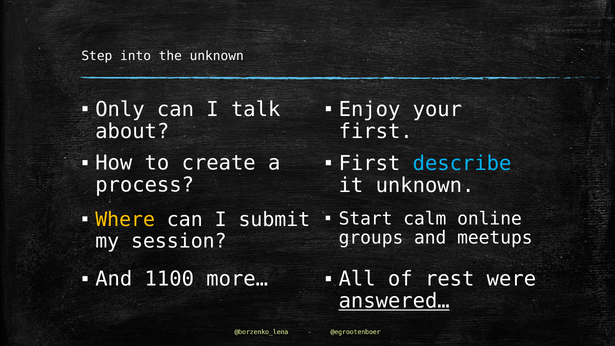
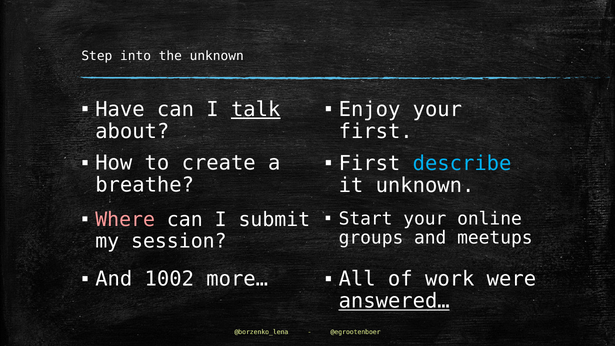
Only: Only -> Have
talk underline: none -> present
process: process -> breathe
Start calm: calm -> your
Where colour: yellow -> pink
1100: 1100 -> 1002
rest: rest -> work
